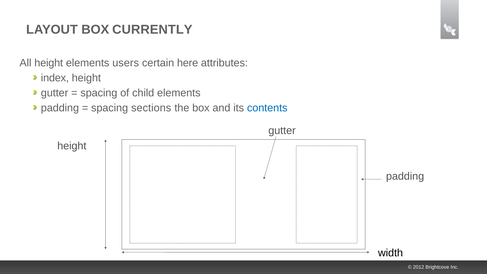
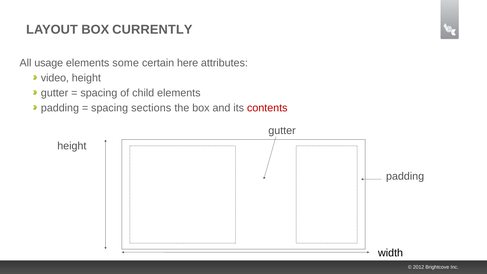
All height: height -> usage
users: users -> some
index: index -> video
contents colour: blue -> red
